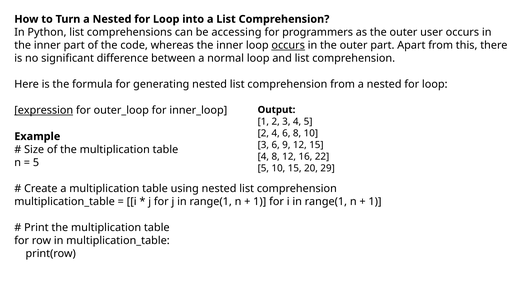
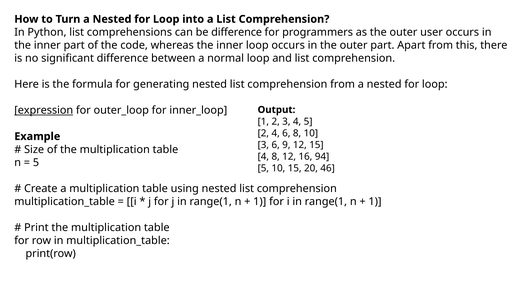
be accessing: accessing -> difference
occurs at (288, 45) underline: present -> none
22: 22 -> 94
29: 29 -> 46
